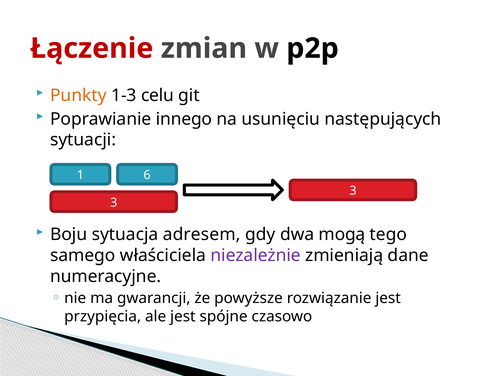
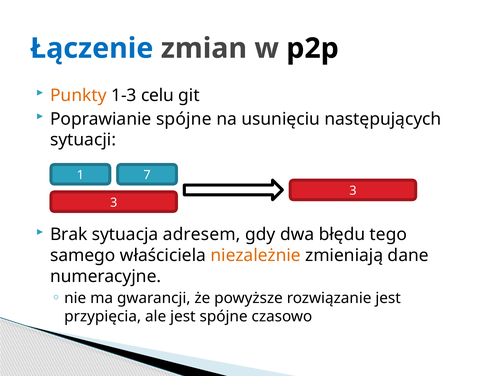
Łączenie colour: red -> blue
Poprawianie innego: innego -> spójne
6: 6 -> 7
Boju: Boju -> Brak
mogą: mogą -> błędu
niezależnie colour: purple -> orange
